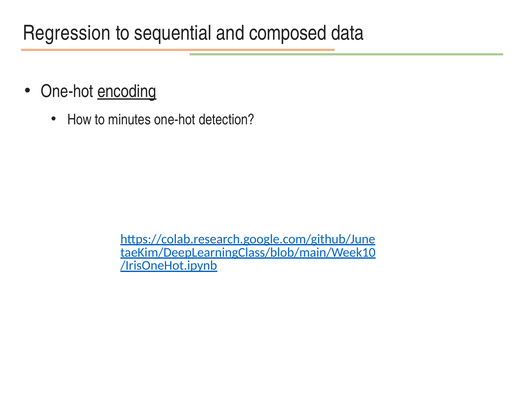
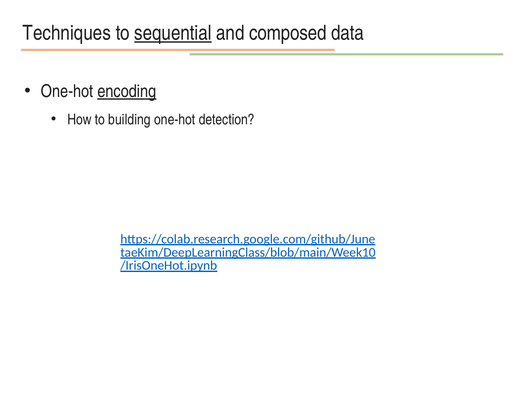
Regression: Regression -> Techniques
sequential underline: none -> present
minutes: minutes -> building
